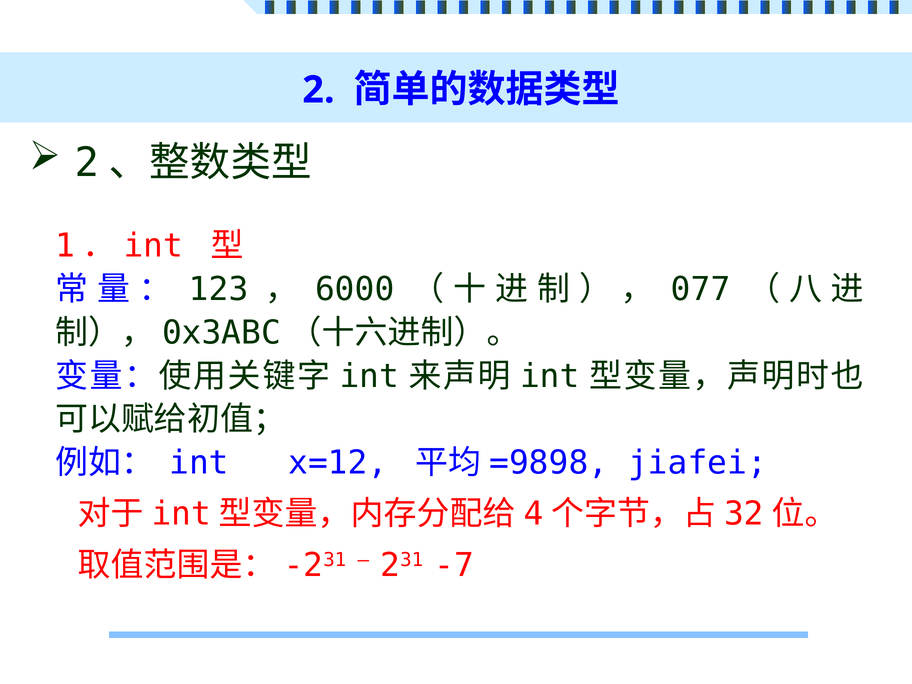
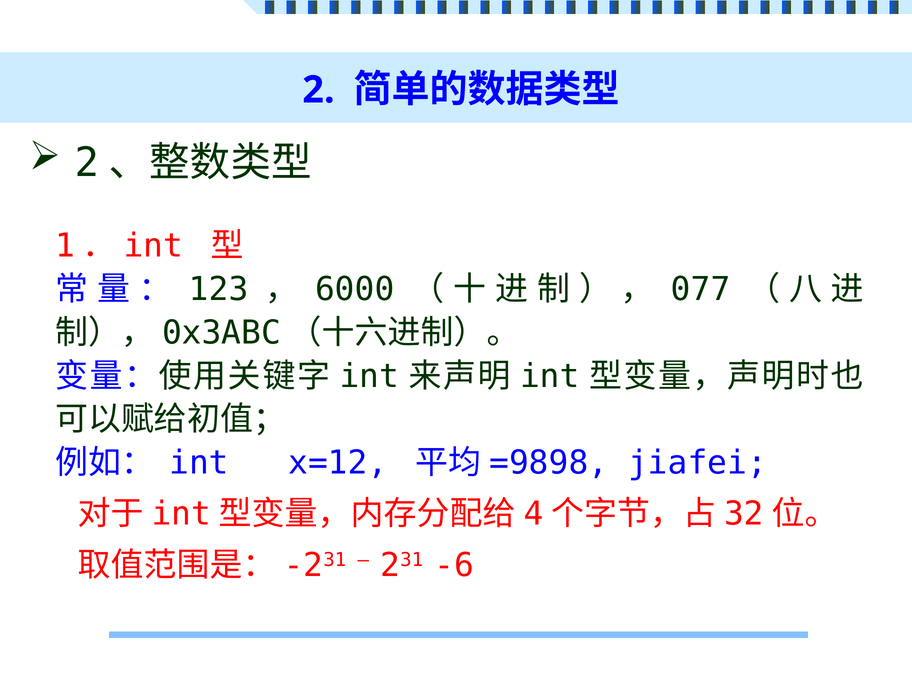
-7: -7 -> -6
